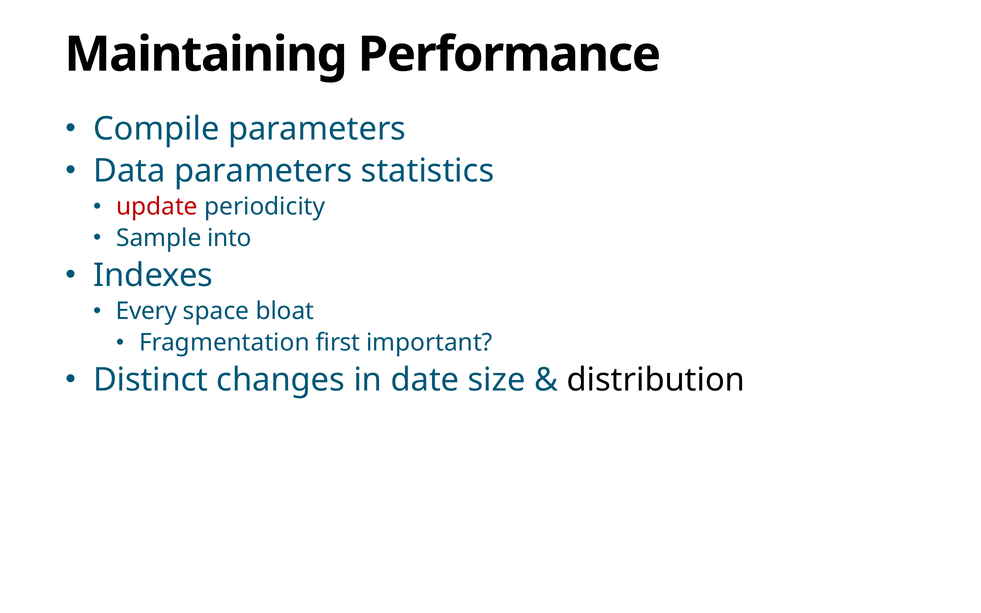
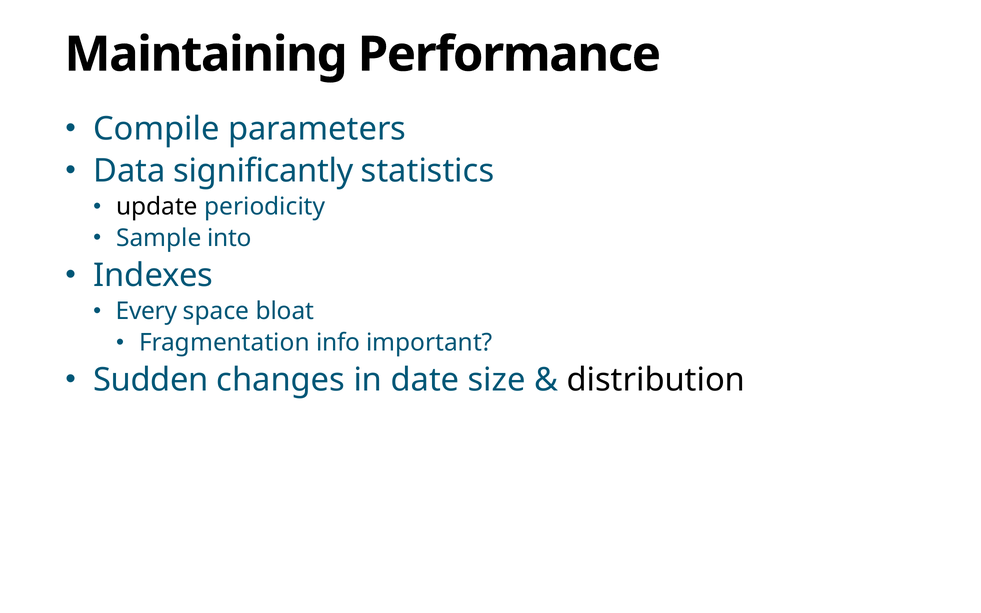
Data parameters: parameters -> significantly
update colour: red -> black
first: first -> info
Distinct: Distinct -> Sudden
